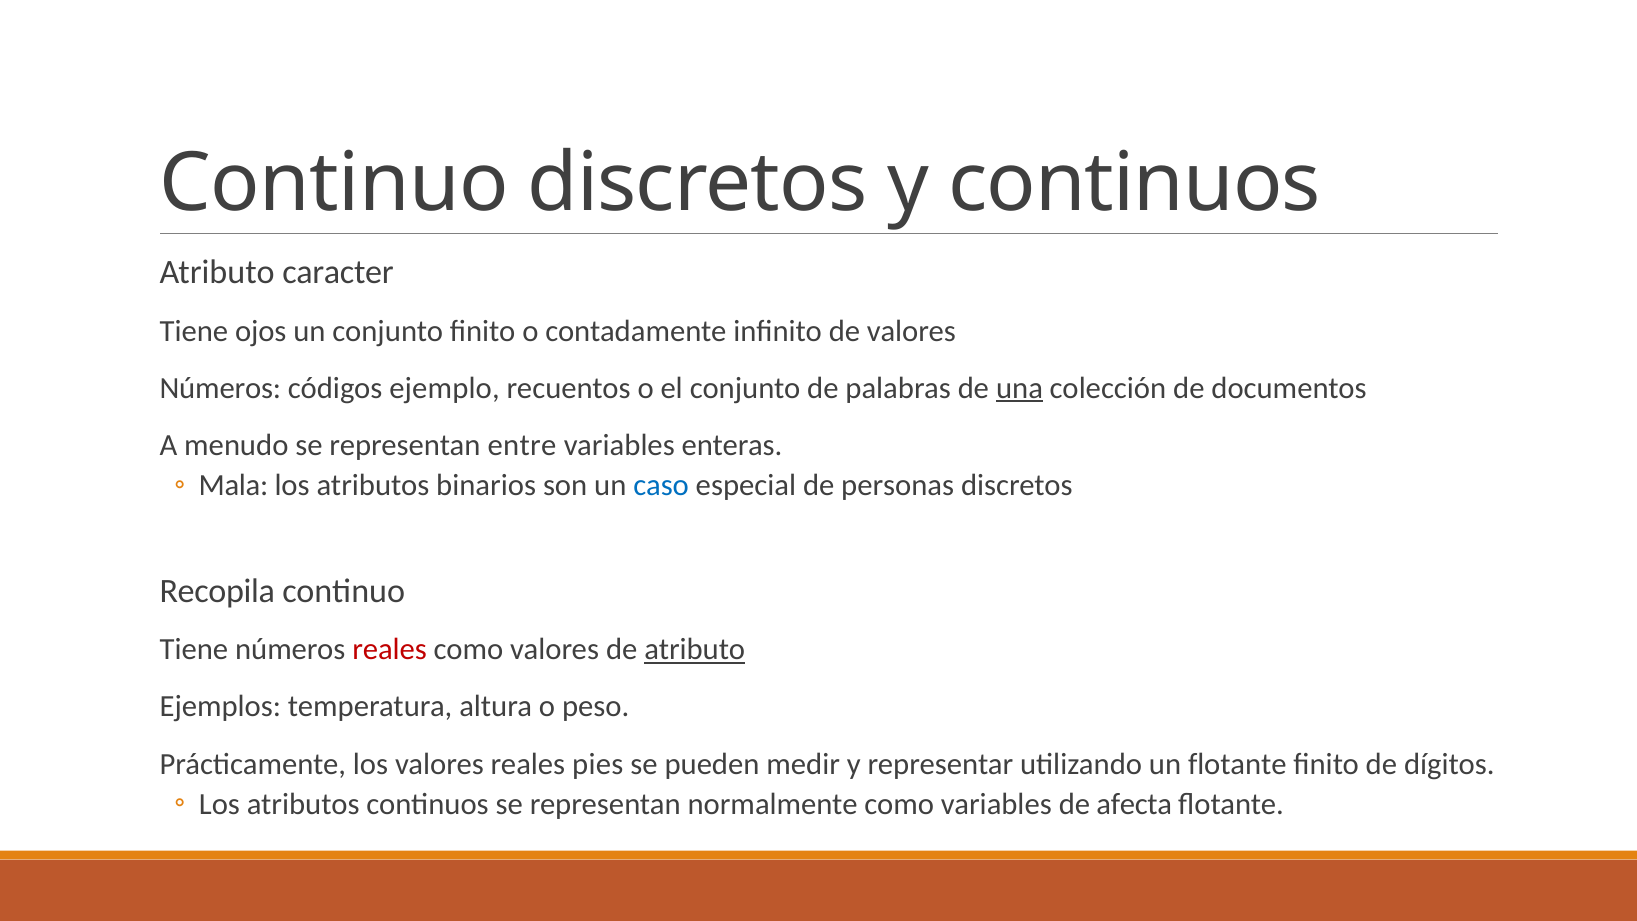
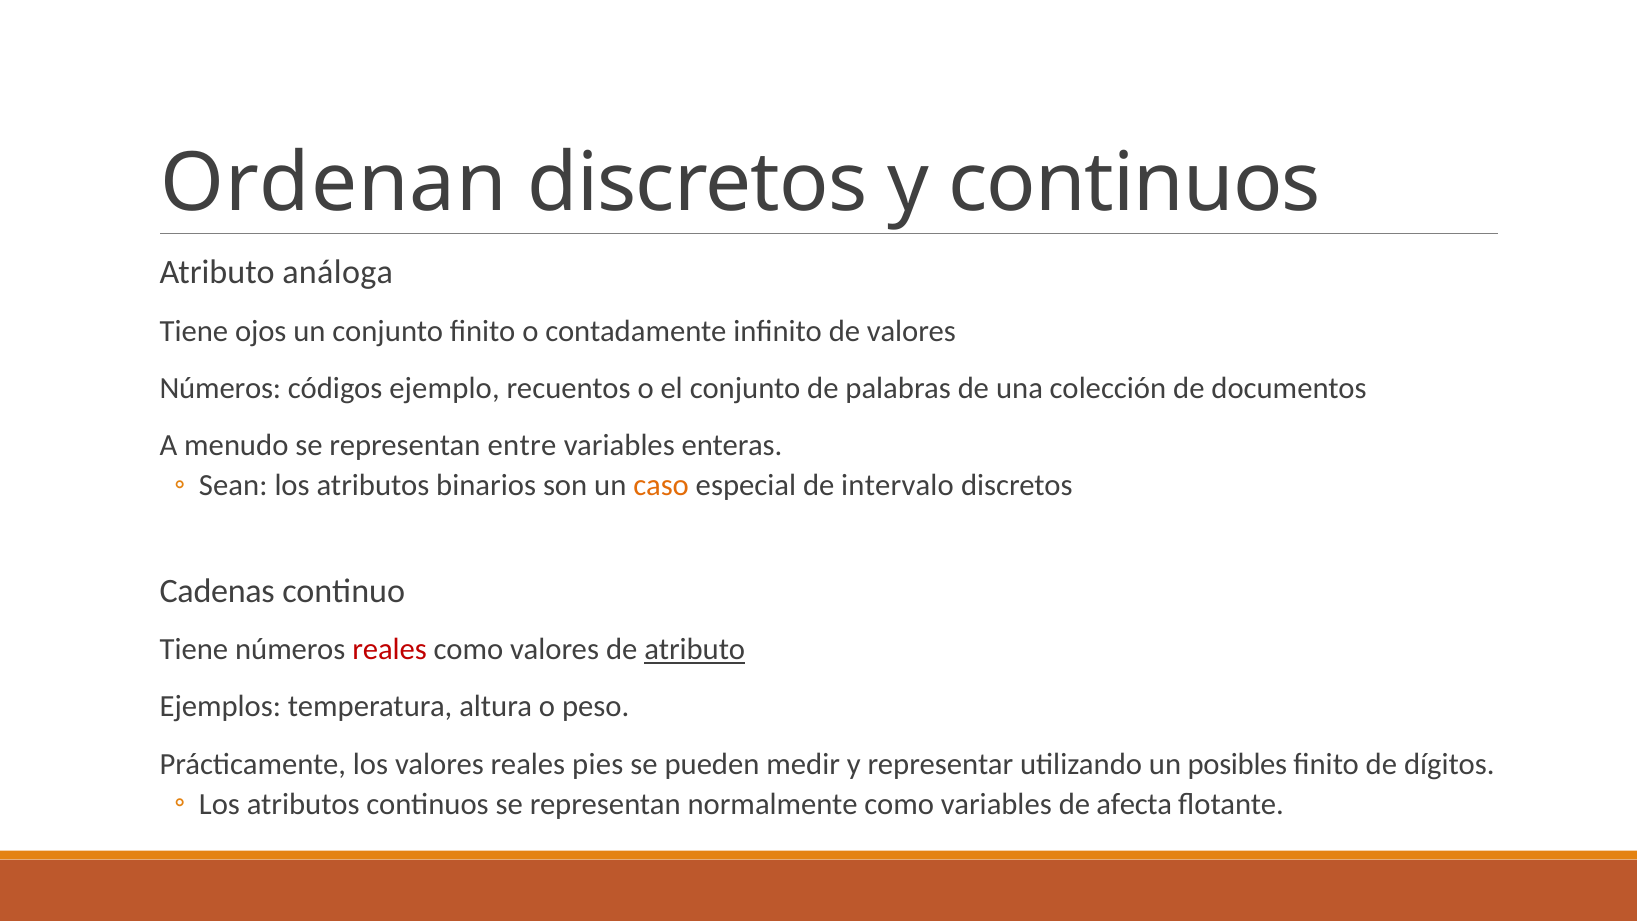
Continuo at (334, 183): Continuo -> Ordenan
caracter: caracter -> análoga
una underline: present -> none
Mala: Mala -> Sean
caso colour: blue -> orange
personas: personas -> intervalo
Recopila: Recopila -> Cadenas
un flotante: flotante -> posibles
